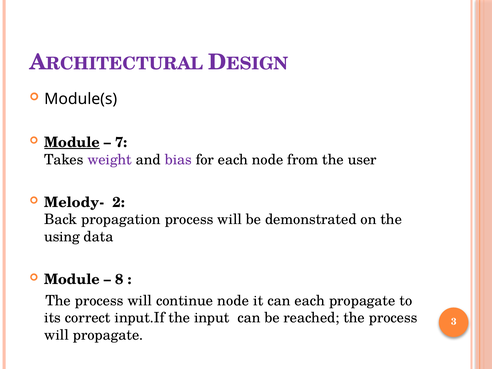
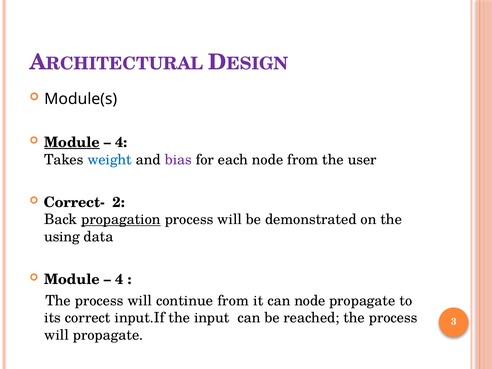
7 at (121, 142): 7 -> 4
weight colour: purple -> blue
Melody-: Melody- -> Correct-
propagation underline: none -> present
8 at (119, 279): 8 -> 4
continue node: node -> from
can each: each -> node
